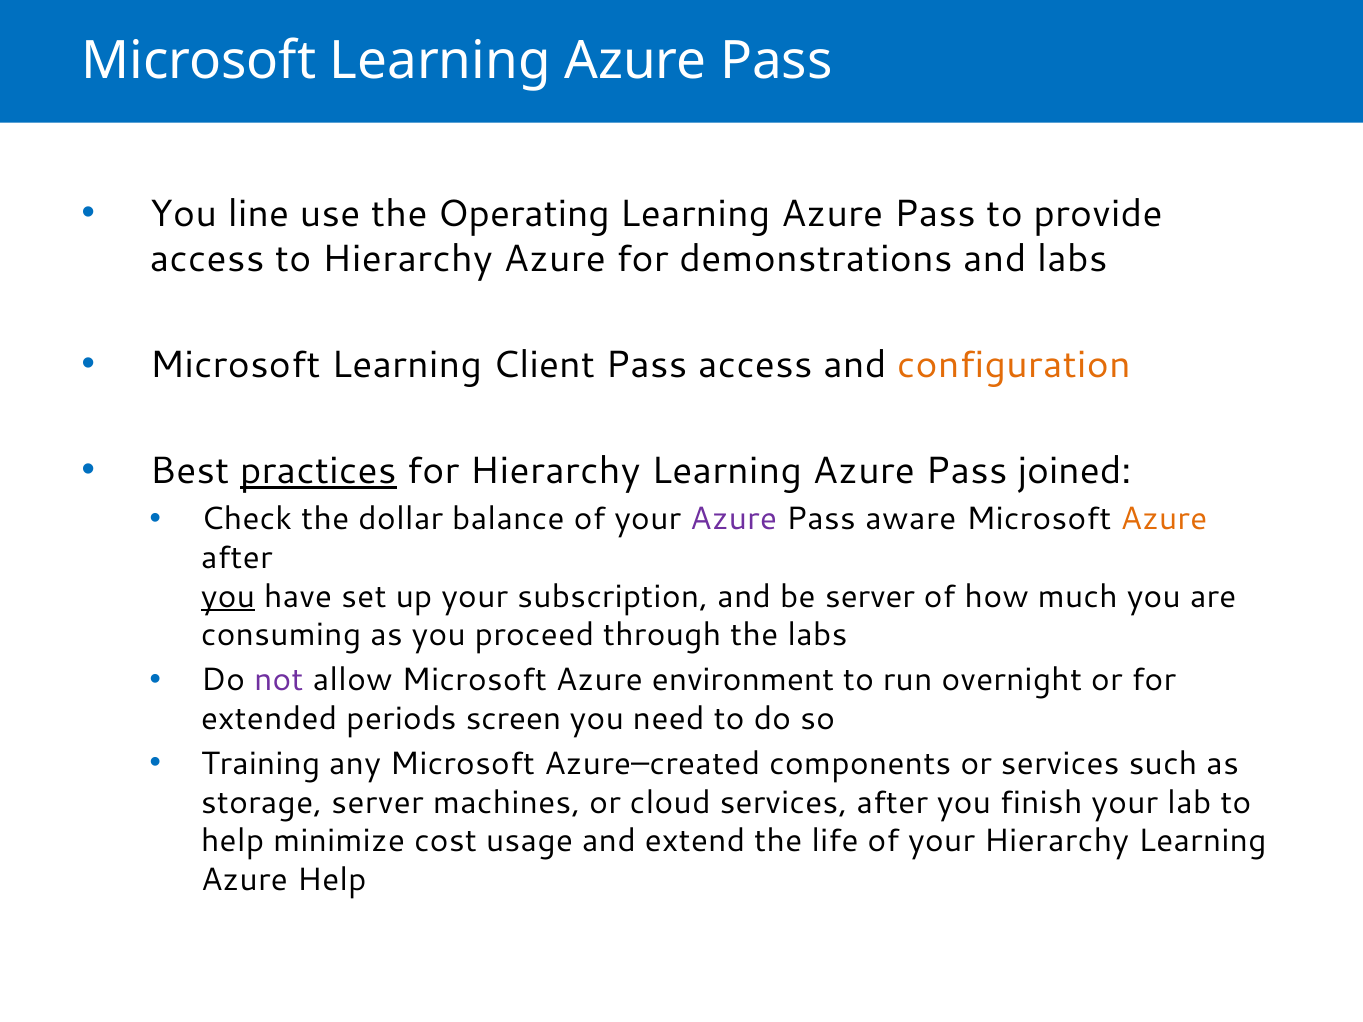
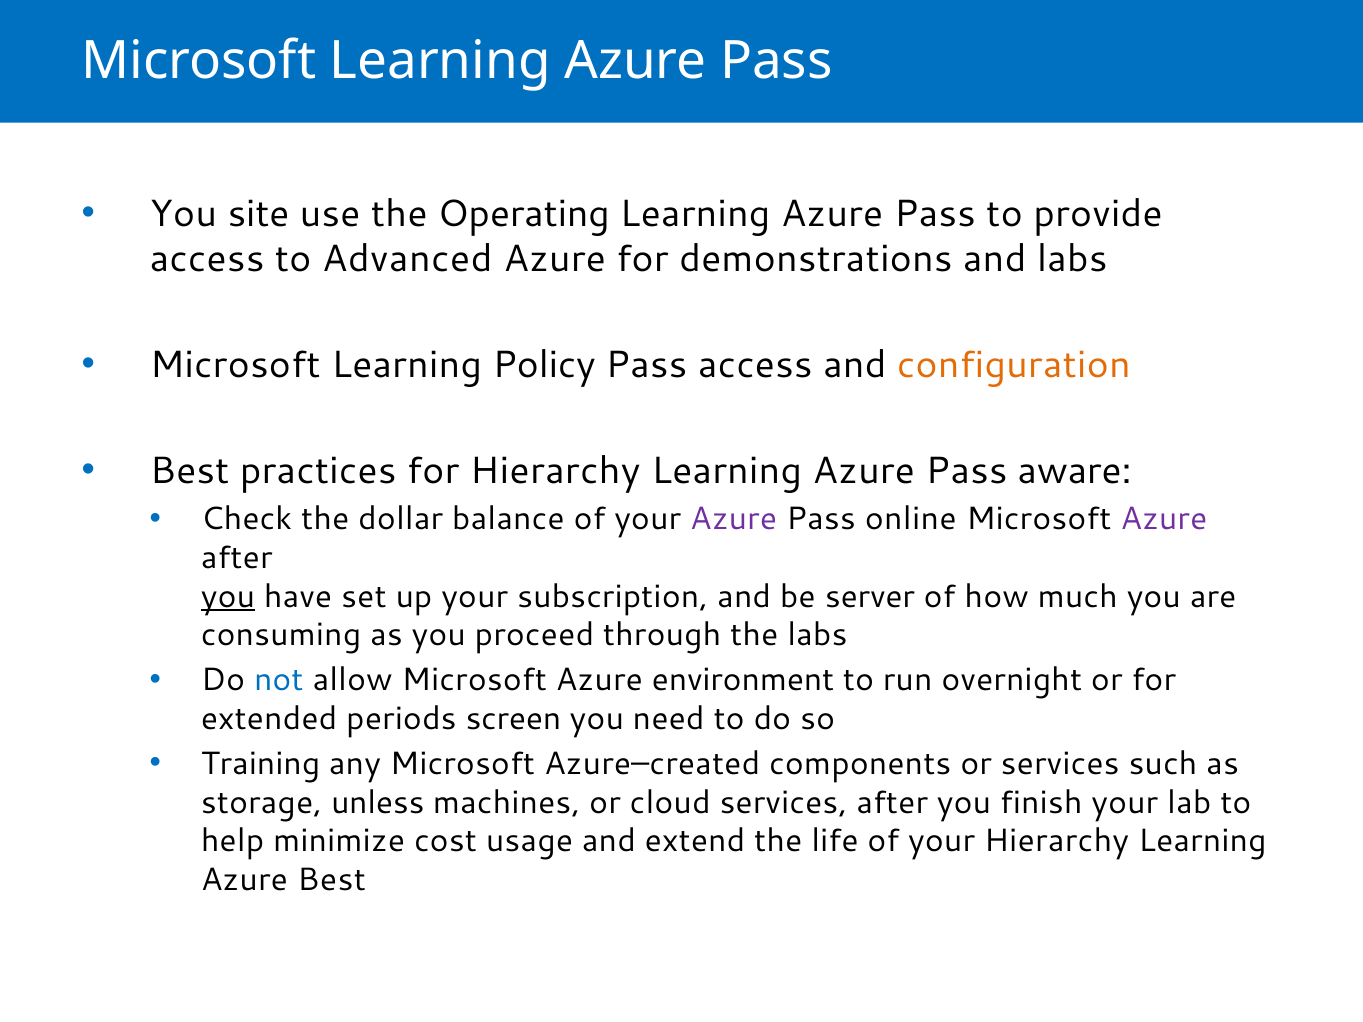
line: line -> site
to Hierarchy: Hierarchy -> Advanced
Client: Client -> Policy
practices underline: present -> none
joined: joined -> aware
aware: aware -> online
Azure at (1164, 519) colour: orange -> purple
not colour: purple -> blue
storage server: server -> unless
Azure Help: Help -> Best
